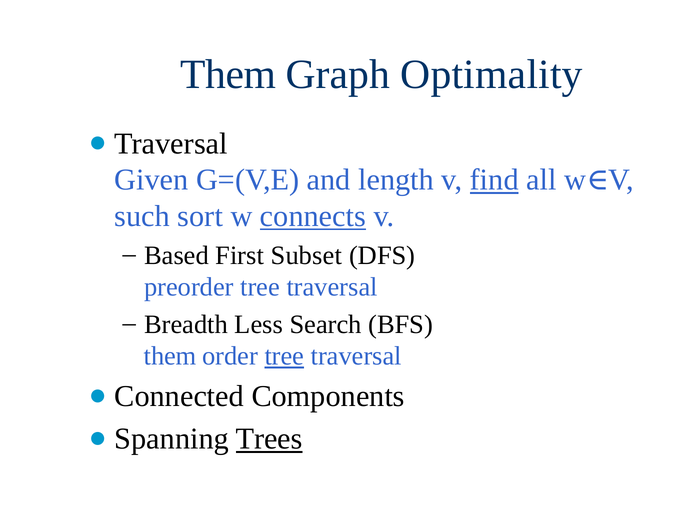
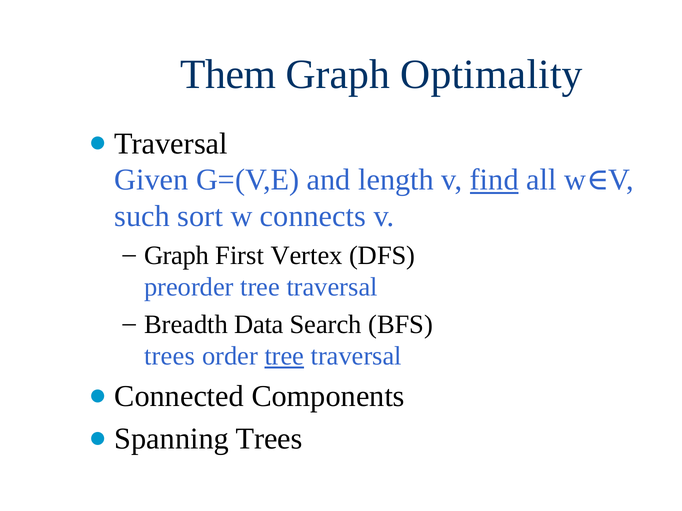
connects underline: present -> none
Based at (177, 256): Based -> Graph
Subset: Subset -> Vertex
Less: Less -> Data
them at (170, 356): them -> trees
Trees at (269, 439) underline: present -> none
